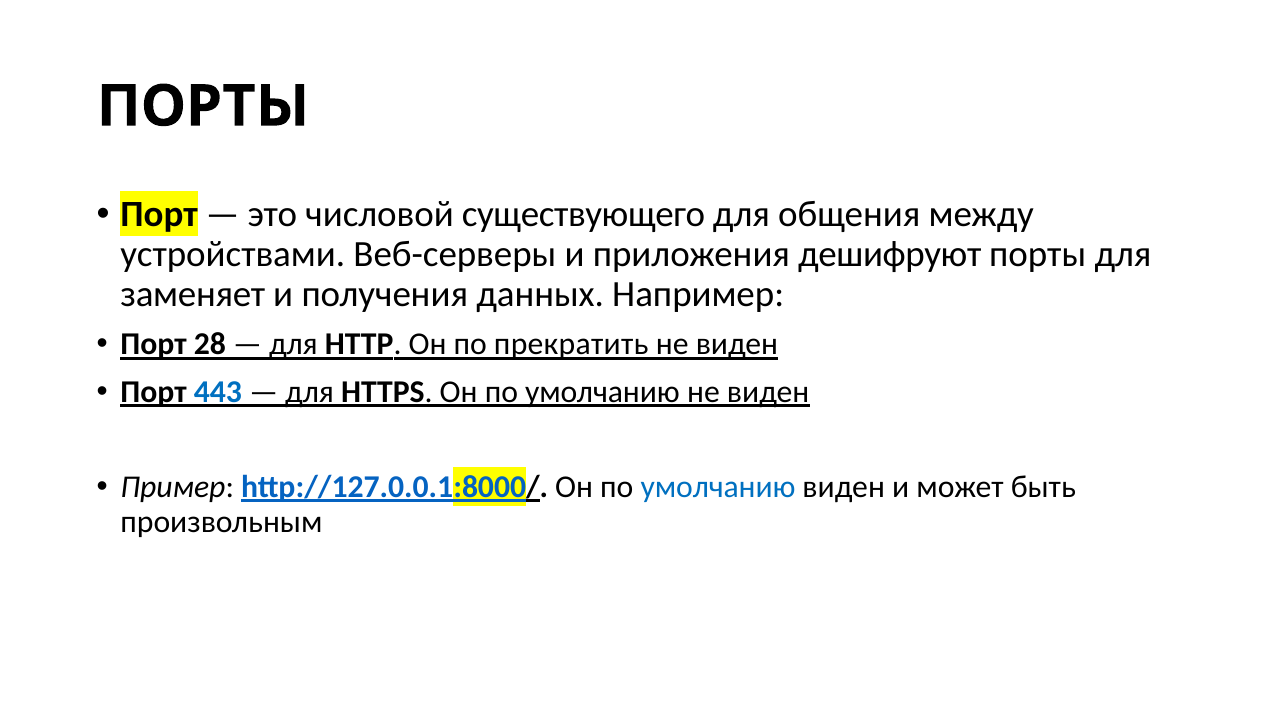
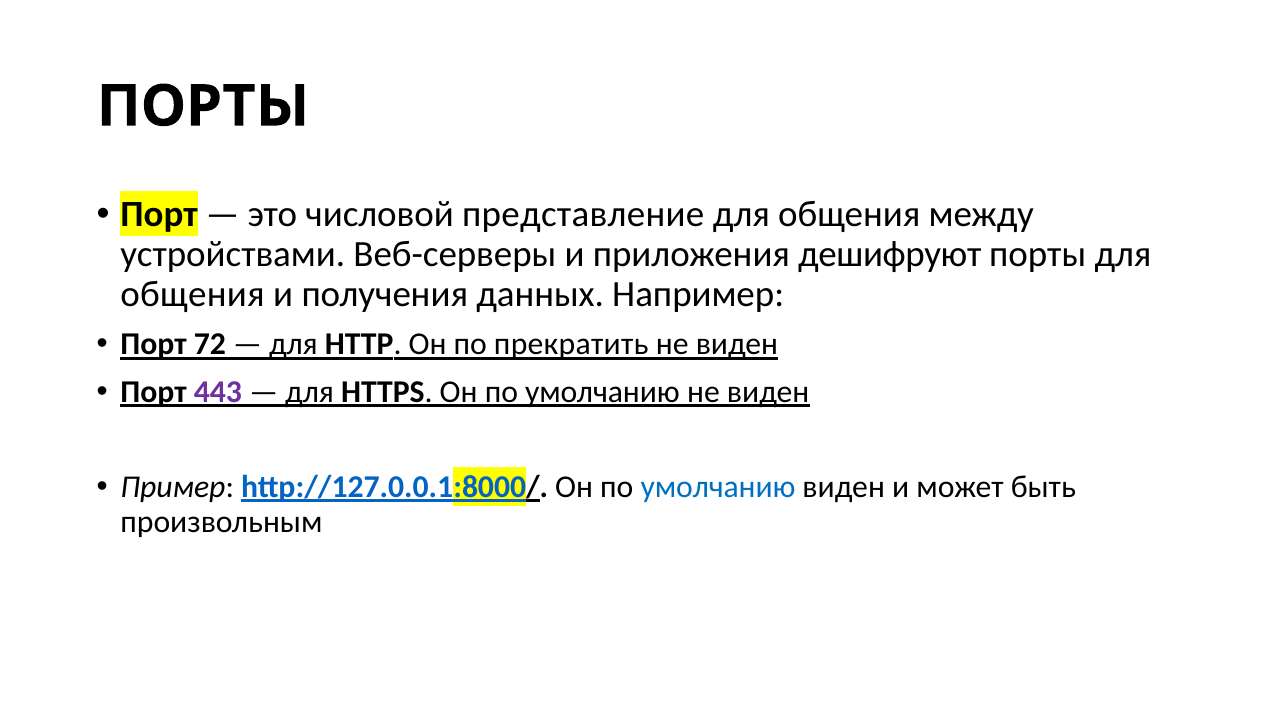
существующего: существующего -> представление
заменяет at (193, 294): заменяет -> общения
28: 28 -> 72
443 colour: blue -> purple
